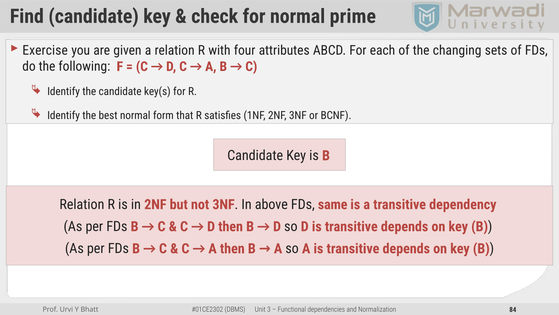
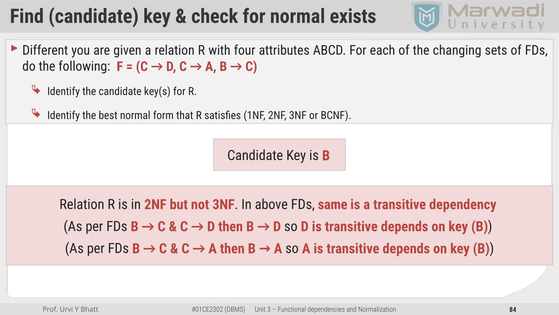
prime: prime -> exists
Exercise: Exercise -> Different
